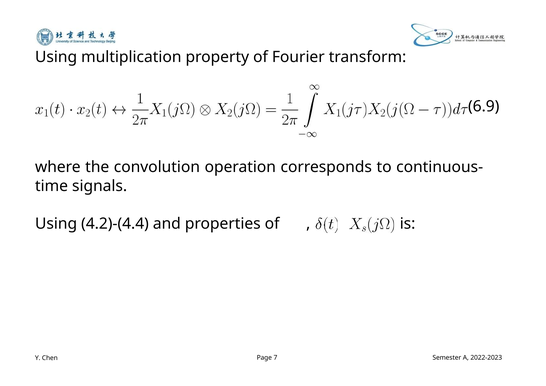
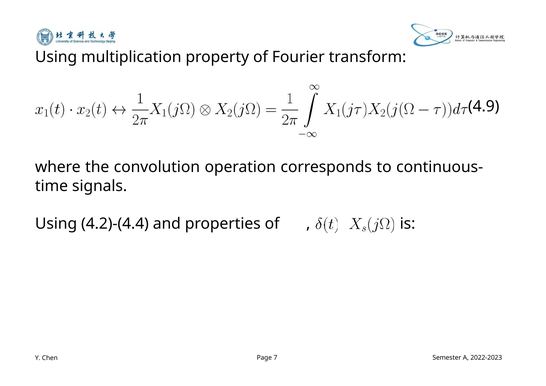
6.9: 6.9 -> 4.9
